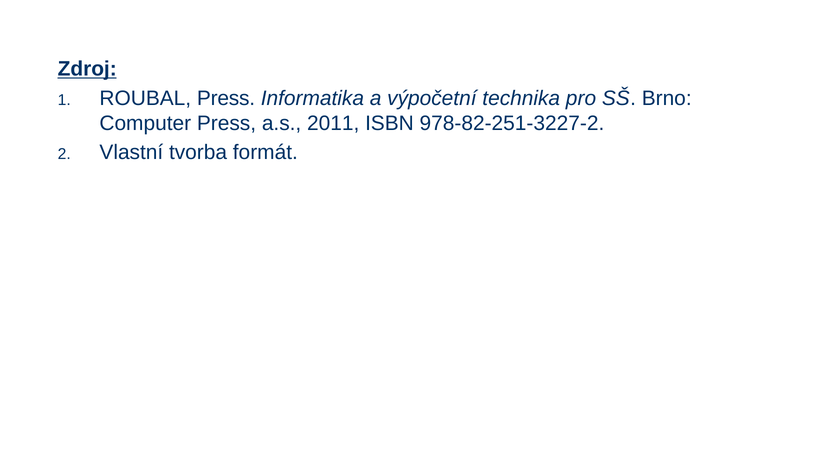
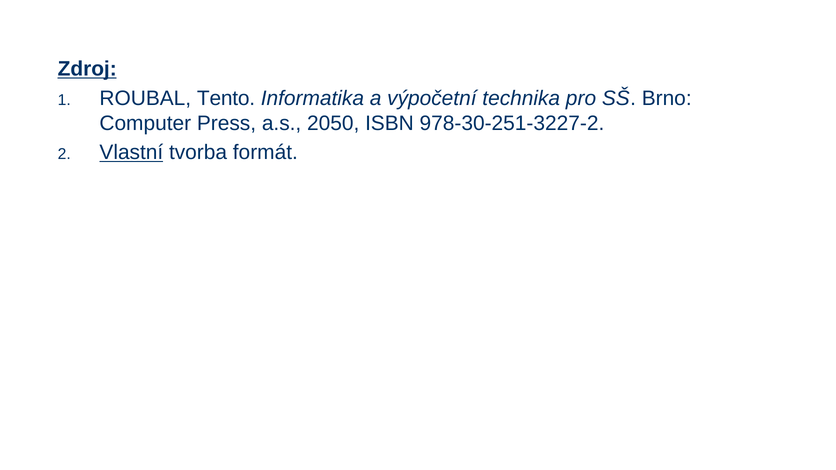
ROUBAL Press: Press -> Tento
2011: 2011 -> 2050
978-82-251-3227-2: 978-82-251-3227-2 -> 978-30-251-3227-2
Vlastní underline: none -> present
